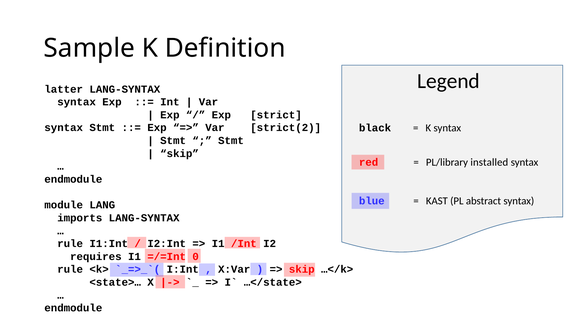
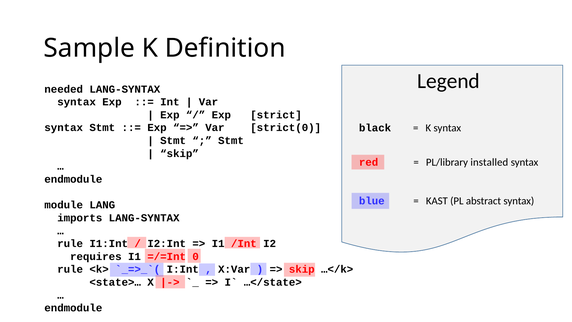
latter: latter -> needed
strict(2: strict(2 -> strict(0
